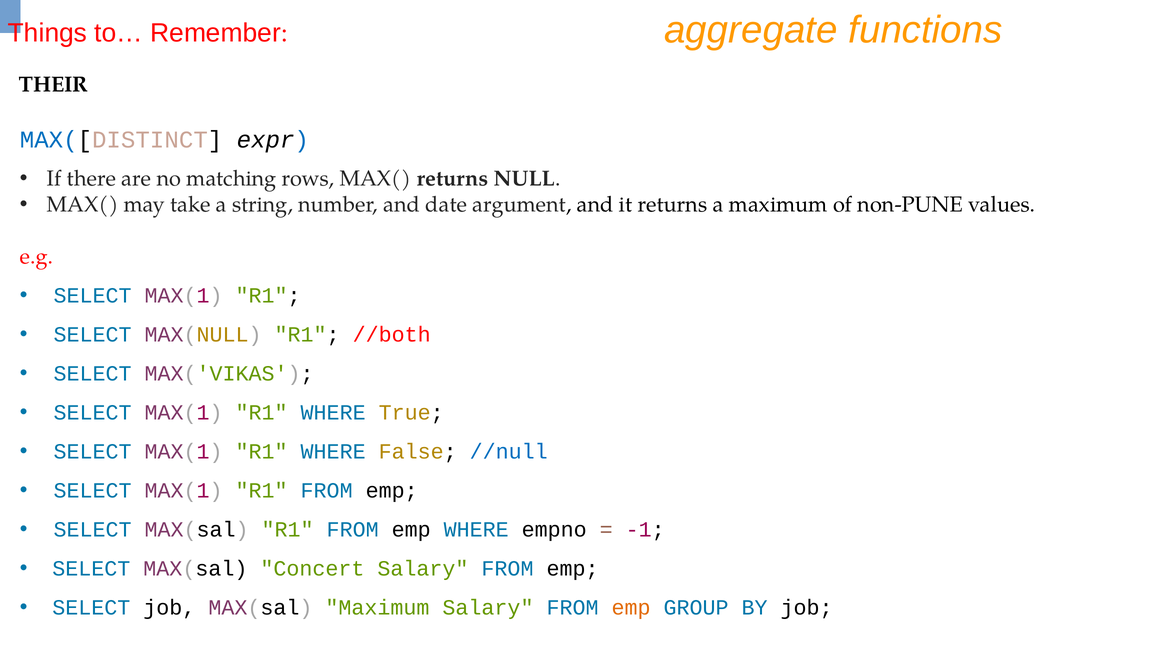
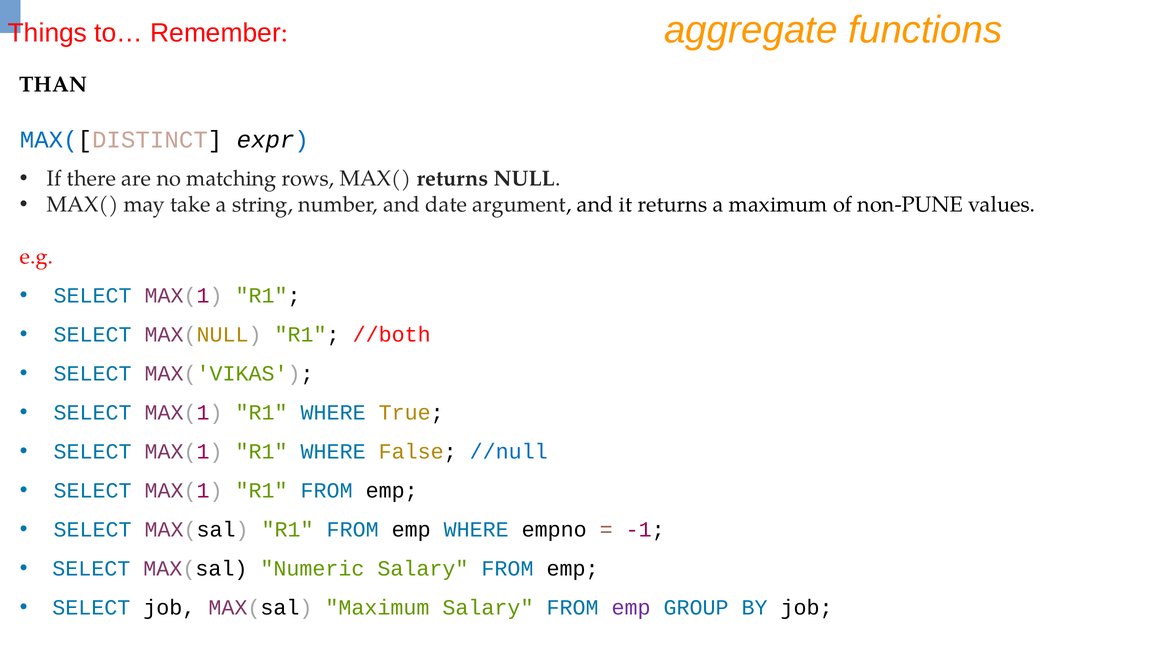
THEIR: THEIR -> THAN
Concert: Concert -> Numeric
emp at (631, 608) colour: orange -> purple
